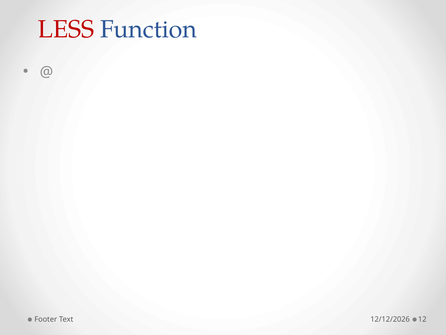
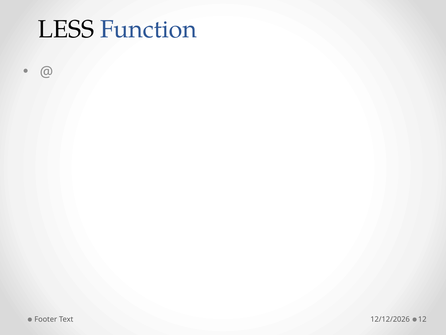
LESS colour: red -> black
